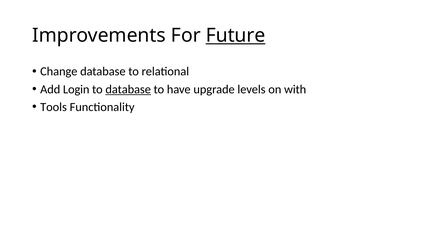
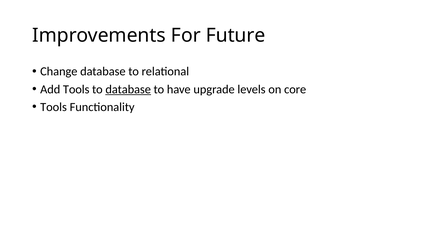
Future underline: present -> none
Add Login: Login -> Tools
with: with -> core
